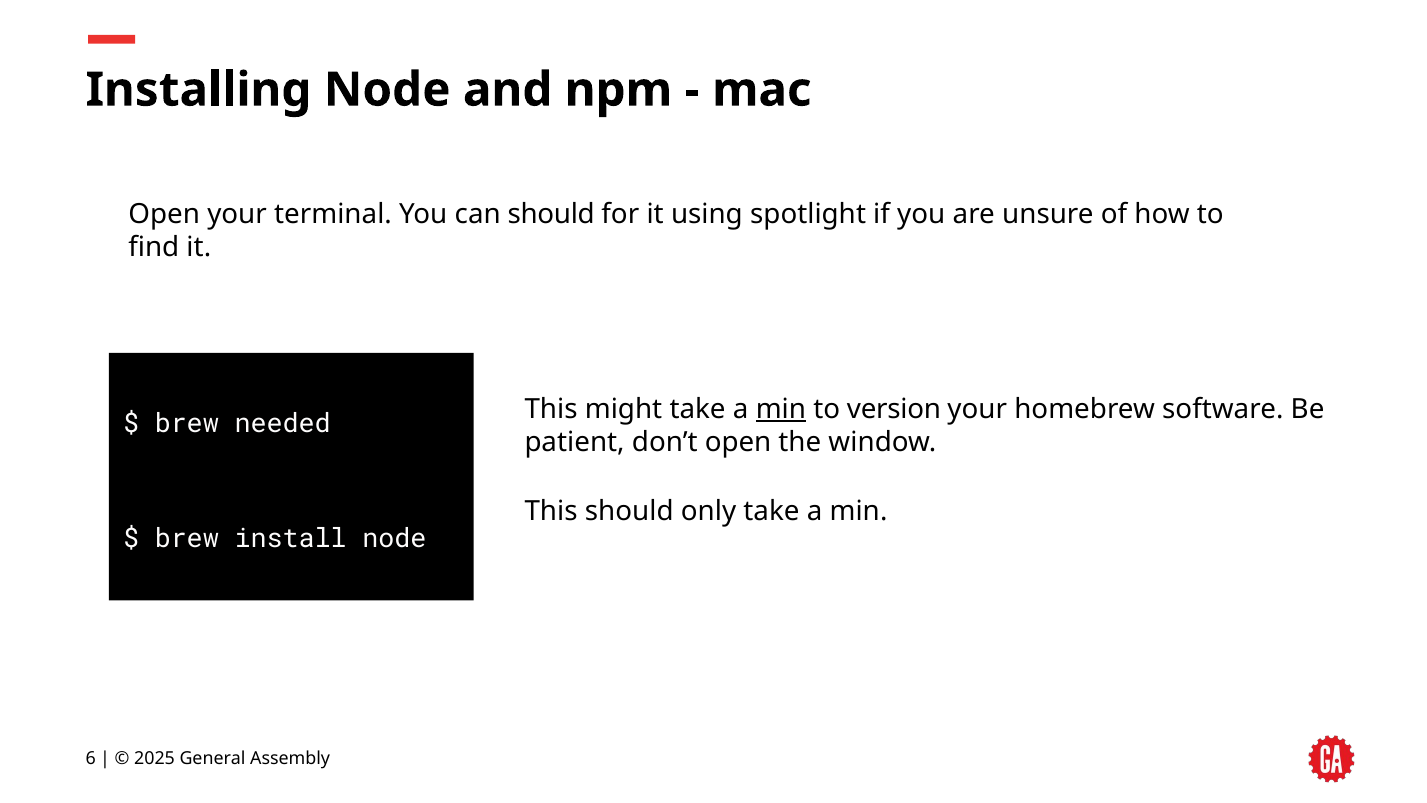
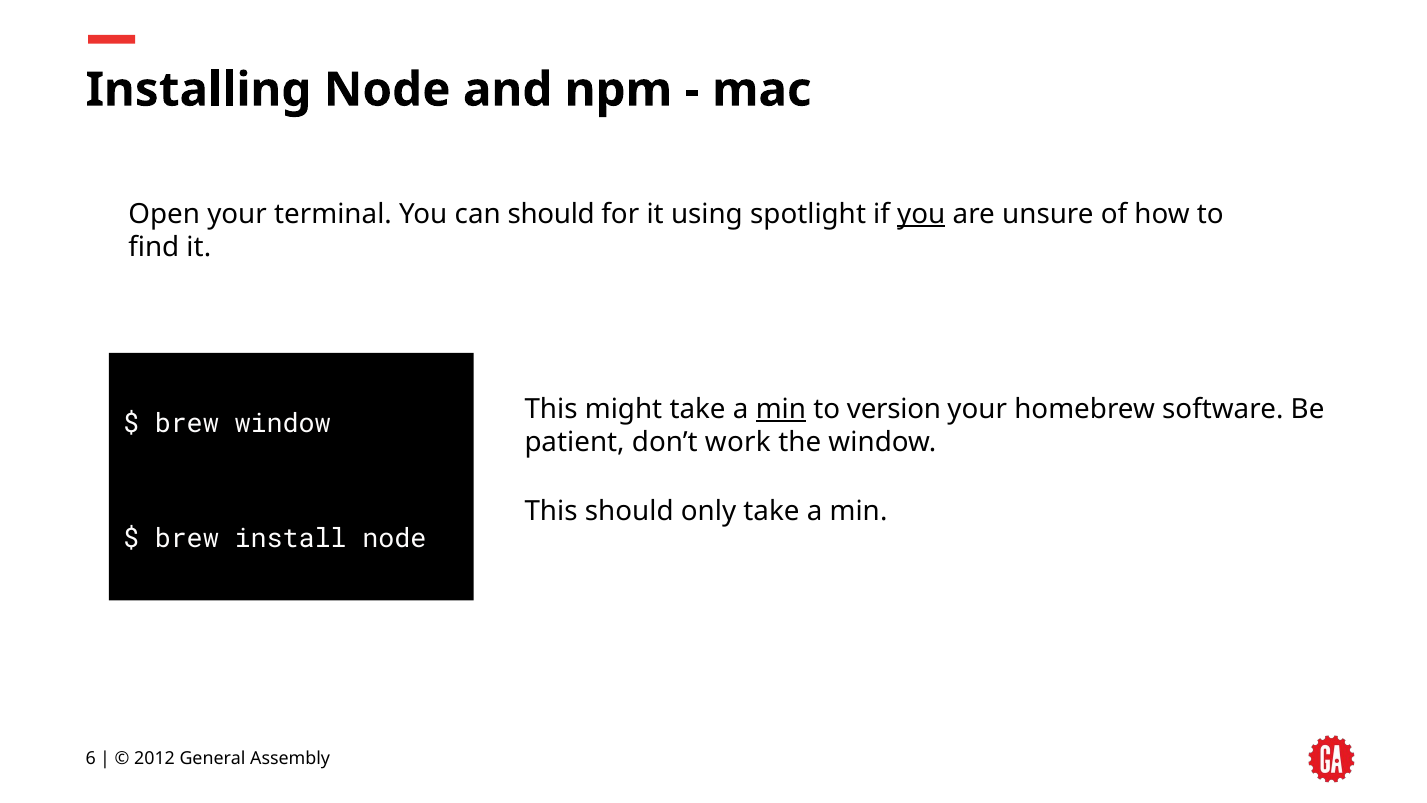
you at (921, 214) underline: none -> present
brew needed: needed -> window
don’t open: open -> work
2025: 2025 -> 2012
